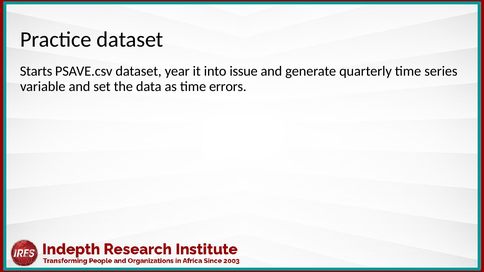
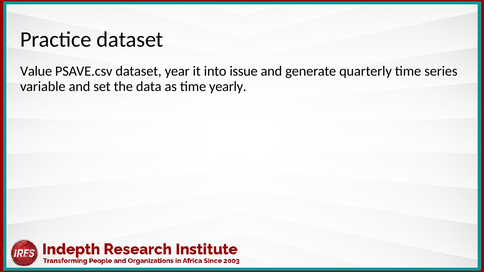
Starts: Starts -> Value
errors: errors -> yearly
